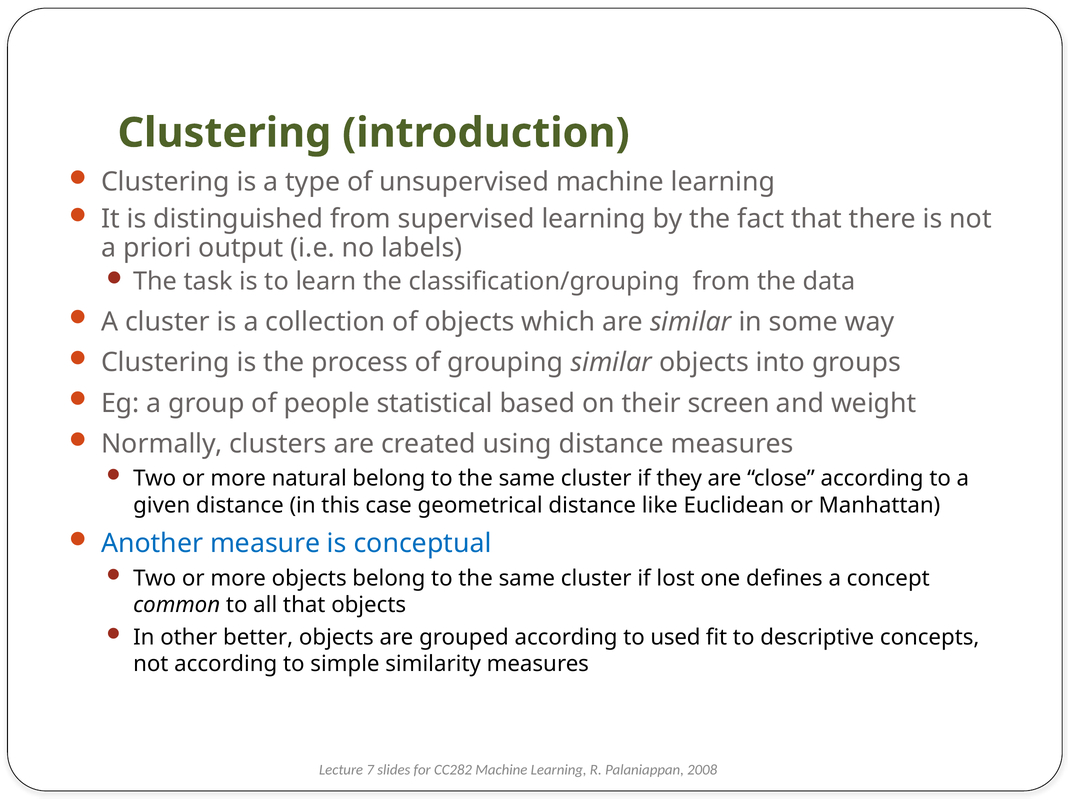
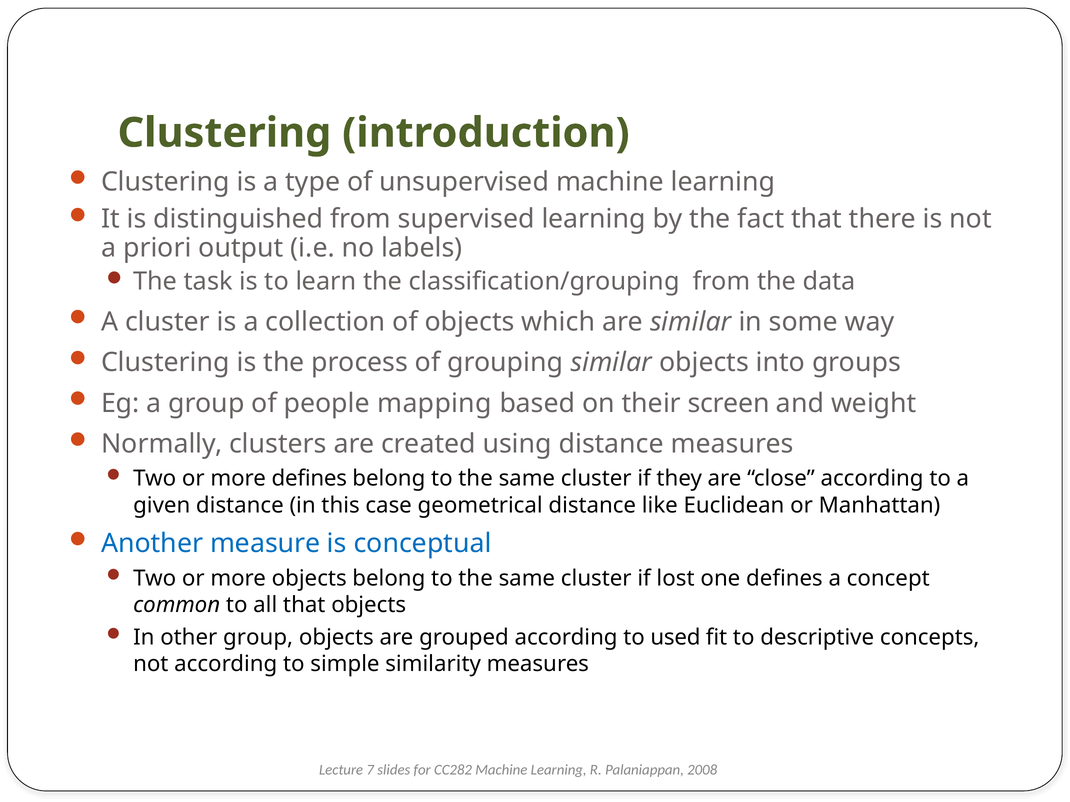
statistical: statistical -> mapping
more natural: natural -> defines
other better: better -> group
